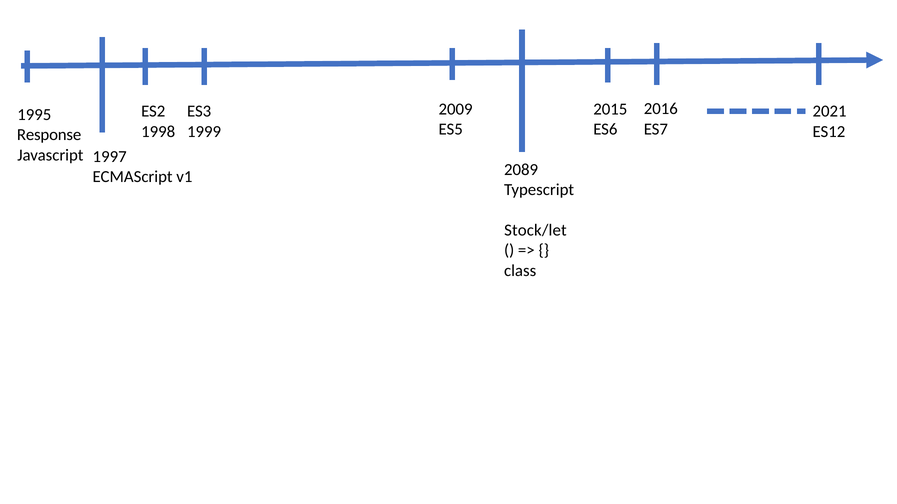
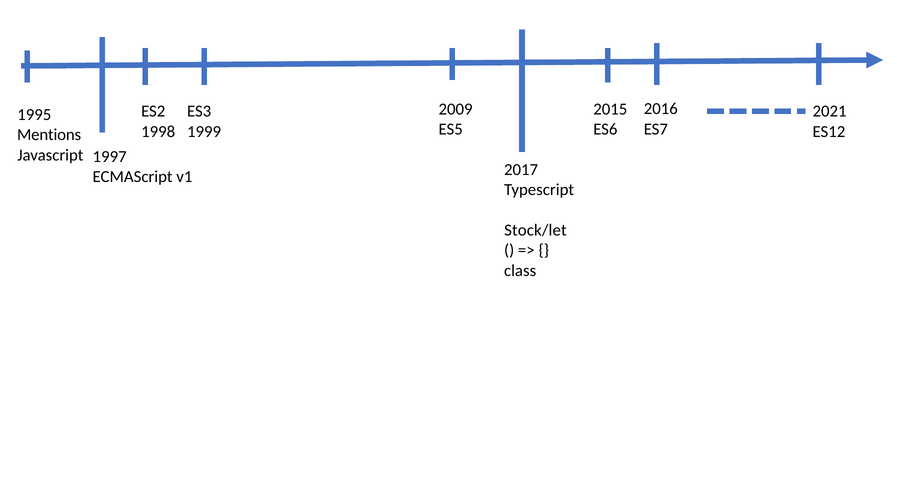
Response: Response -> Mentions
2089: 2089 -> 2017
